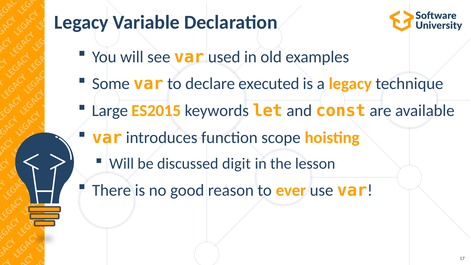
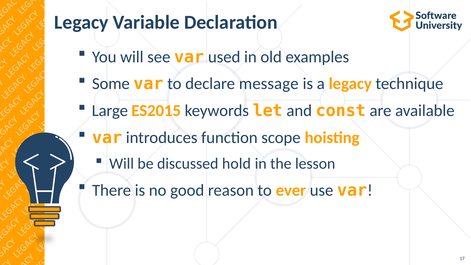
executed: executed -> message
digit: digit -> hold
